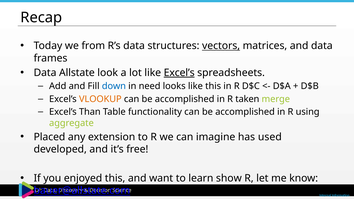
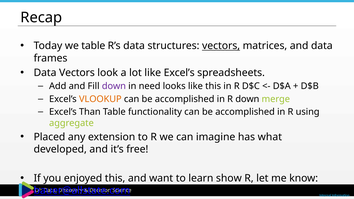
we from: from -> table
Data Allstate: Allstate -> Vectors
Excel’s at (179, 73) underline: present -> none
down at (114, 86) colour: blue -> purple
R taken: taken -> down
used: used -> what
